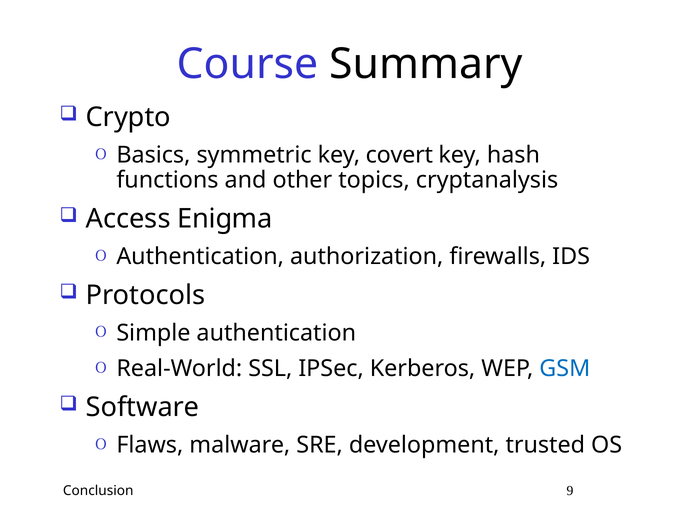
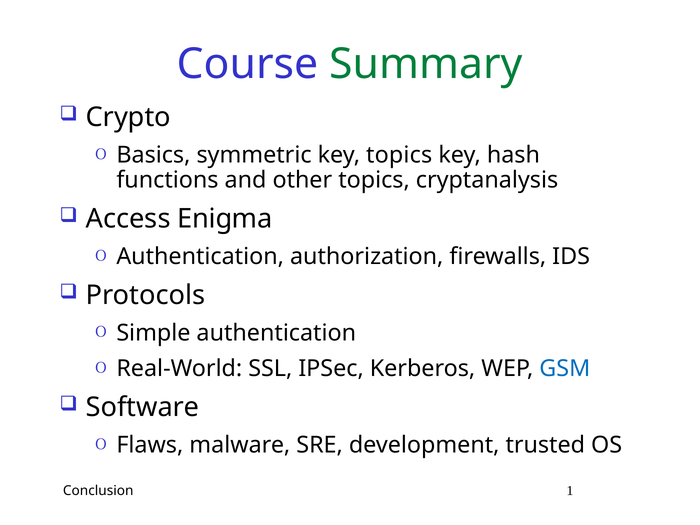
Summary colour: black -> green
key covert: covert -> topics
9: 9 -> 1
